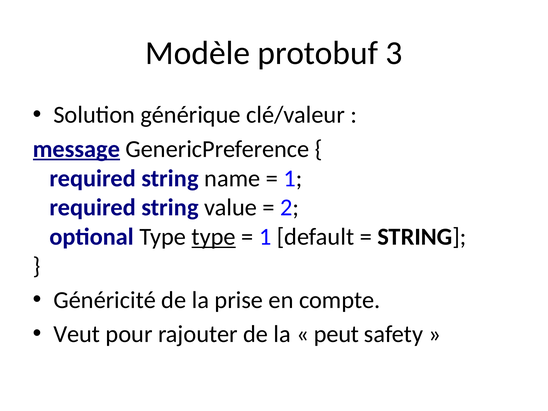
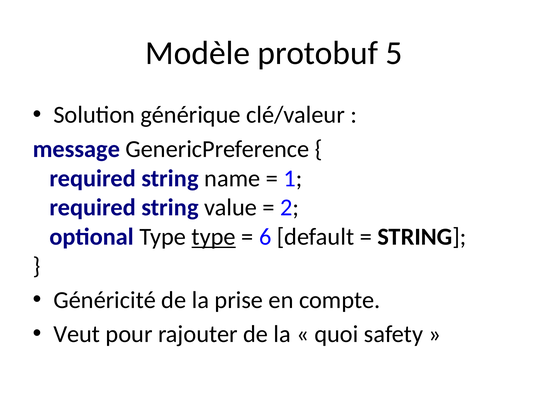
3: 3 -> 5
message underline: present -> none
1 at (265, 237): 1 -> 6
peut: peut -> quoi
